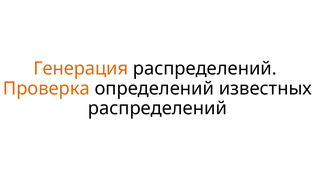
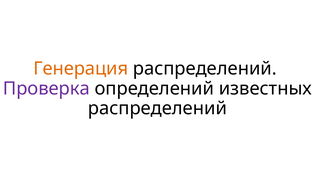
Проверка colour: orange -> purple
